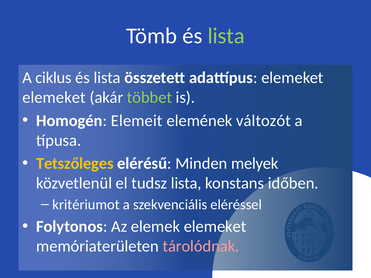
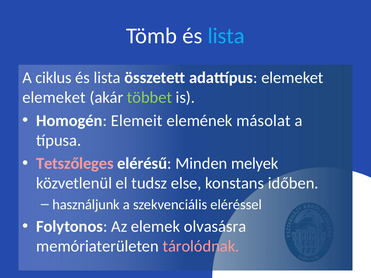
lista at (226, 36) colour: light green -> light blue
változót: változót -> másolat
Tetszőleges colour: yellow -> pink
tudsz lista: lista -> else
kritériumot: kritériumot -> használjunk
elemek elemeket: elemeket -> olvasásra
